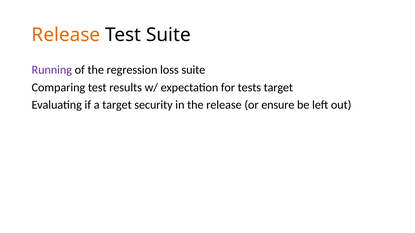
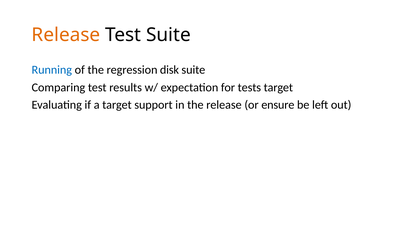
Running colour: purple -> blue
loss: loss -> disk
security: security -> support
